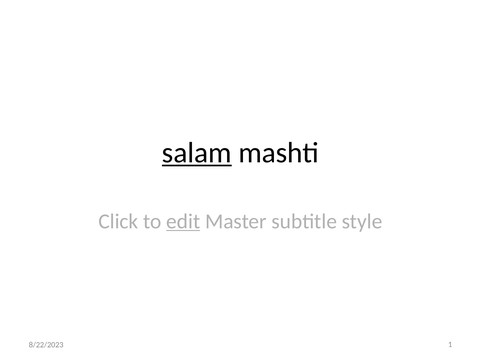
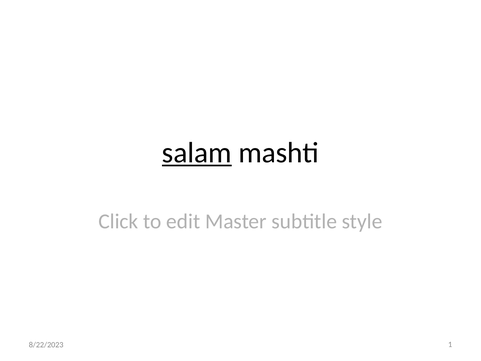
edit underline: present -> none
